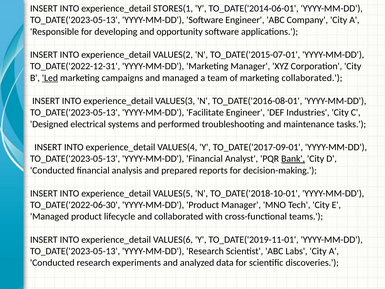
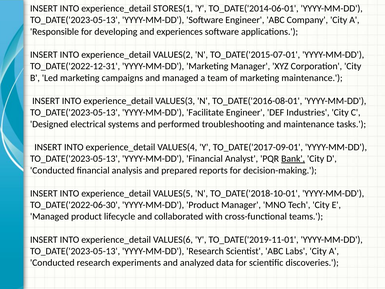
opportunity: opportunity -> experiences
Led underline: present -> none
marketing collaborated: collaborated -> maintenance
